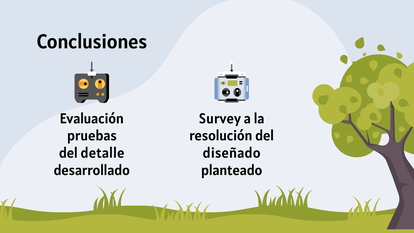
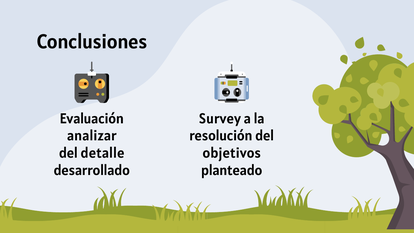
pruebas: pruebas -> analizar
diseñado: diseñado -> objetivos
